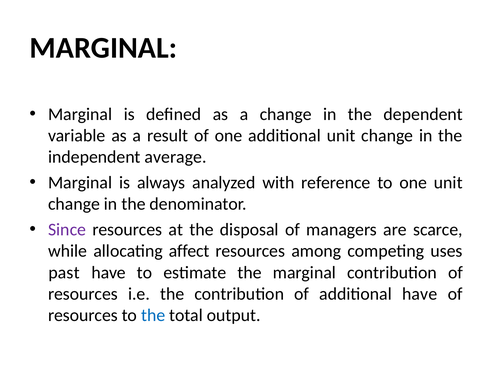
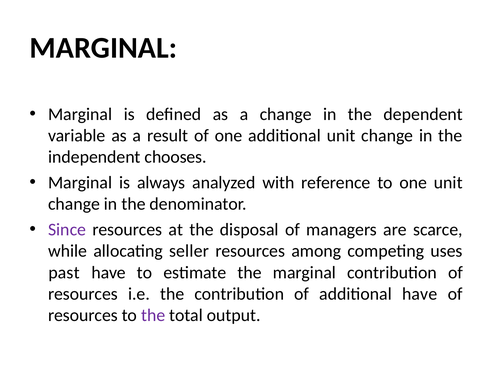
average: average -> chooses
affect: affect -> seller
the at (153, 315) colour: blue -> purple
